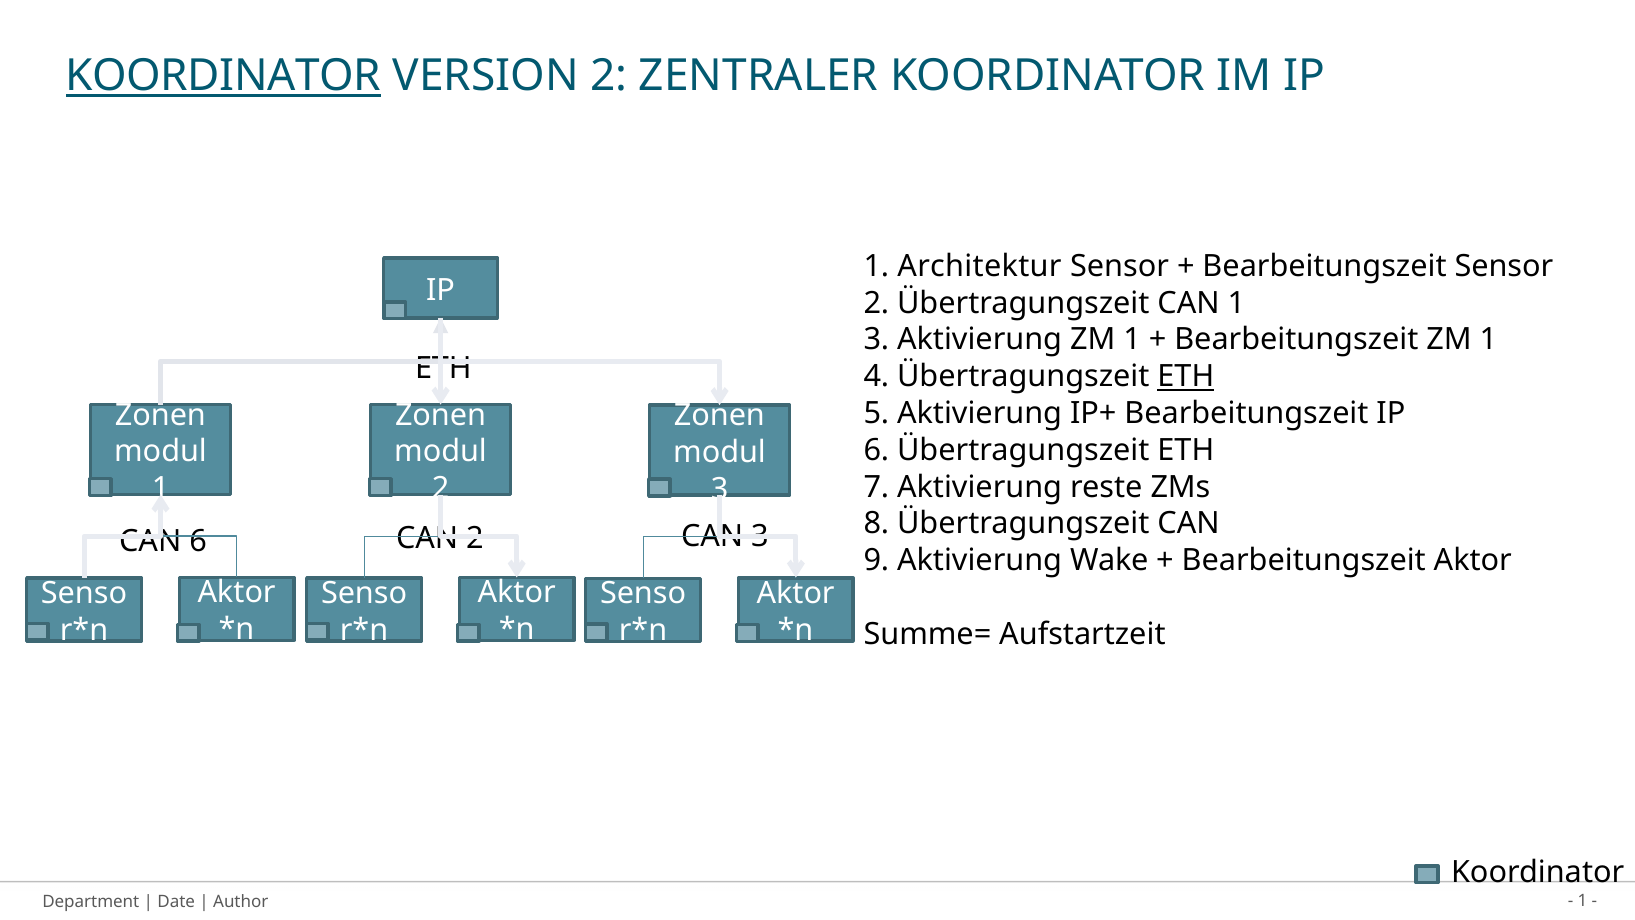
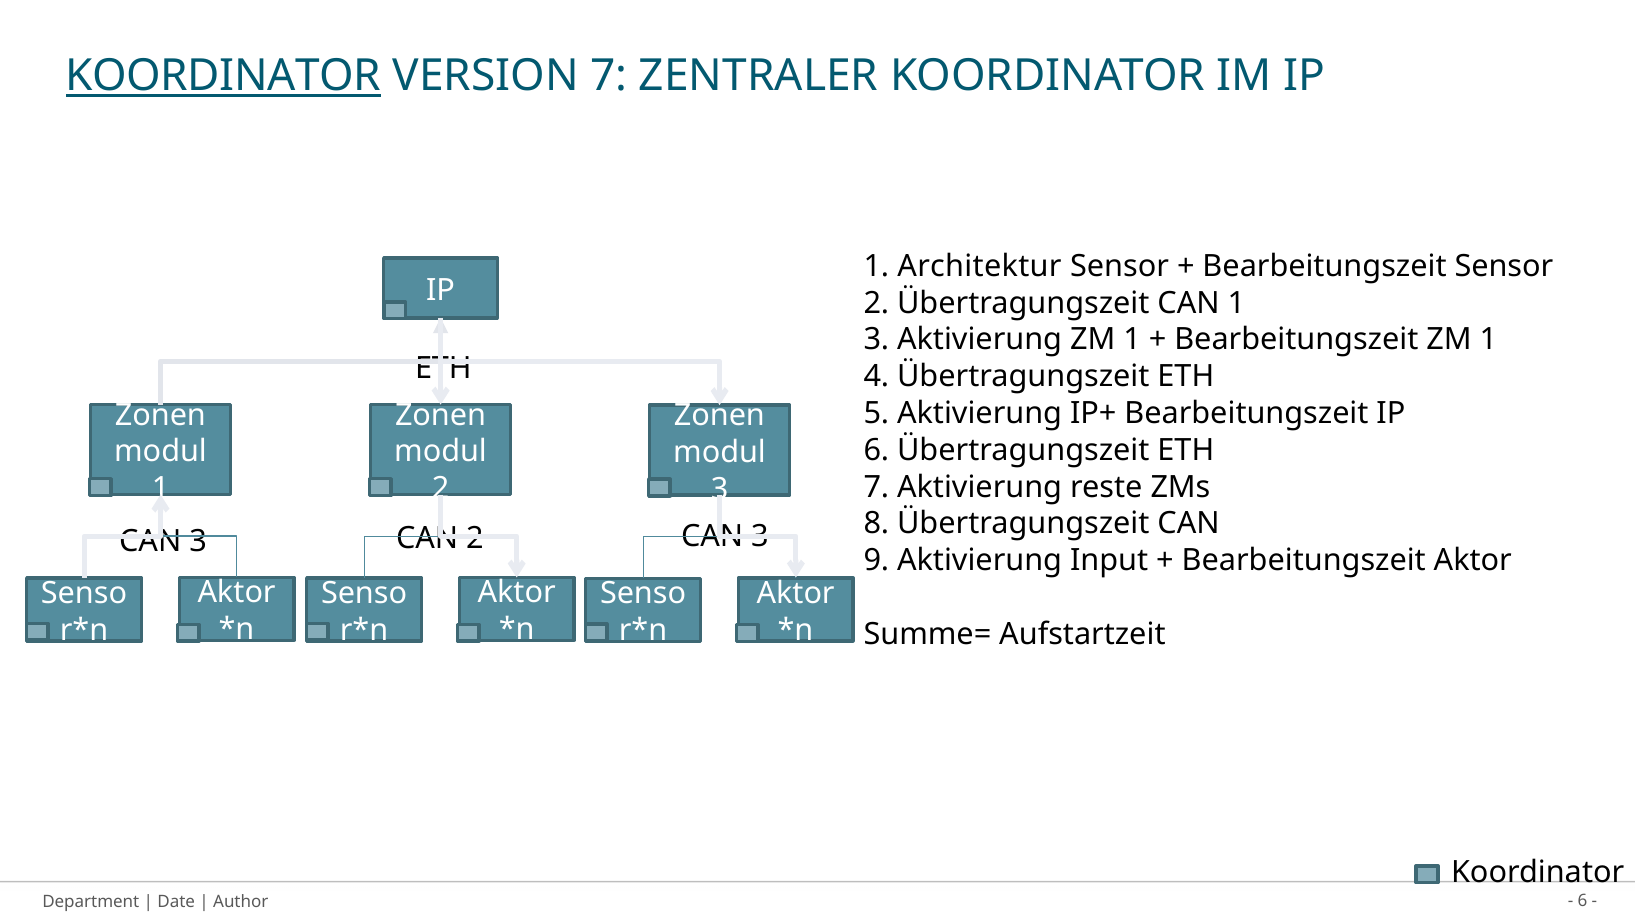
VERSION 2: 2 -> 7
ETH at (1186, 376) underline: present -> none
6 at (198, 541): 6 -> 3
Wake: Wake -> Input
1 at (1583, 900): 1 -> 6
